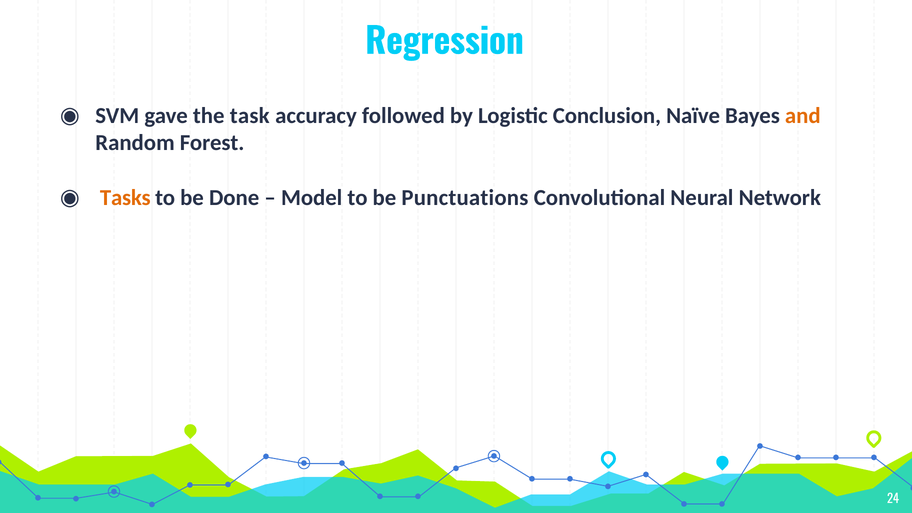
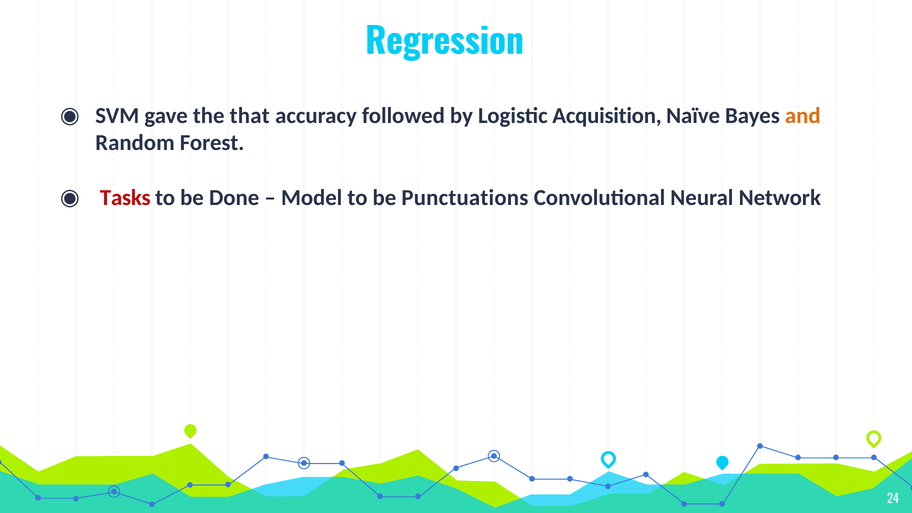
task: task -> that
Conclusion: Conclusion -> Acquisition
Tasks colour: orange -> red
